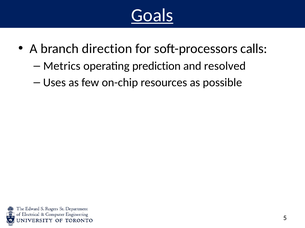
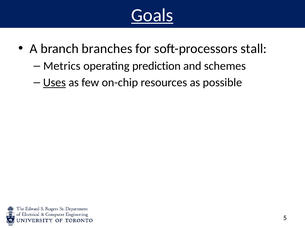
direction: direction -> branches
calls: calls -> stall
resolved: resolved -> schemes
Uses underline: none -> present
